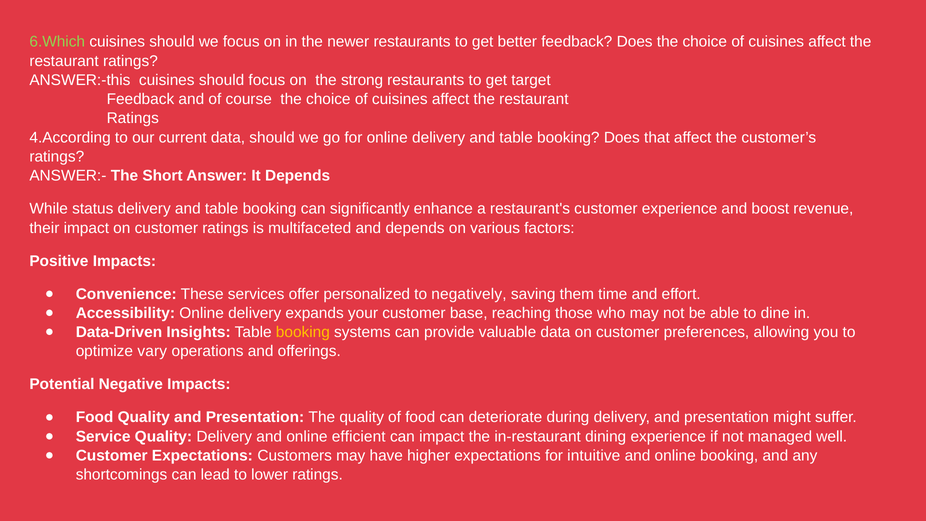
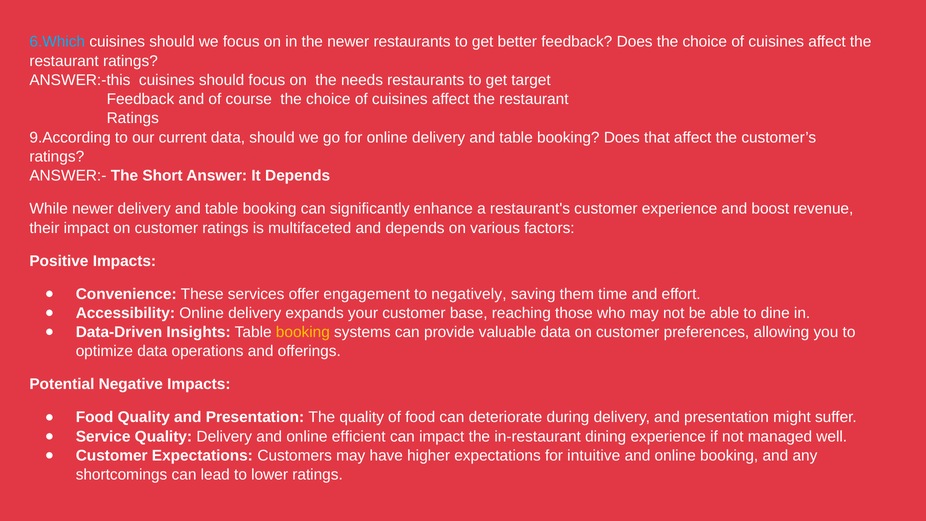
6.Which colour: light green -> light blue
strong: strong -> needs
4.According: 4.According -> 9.According
While status: status -> newer
personalized: personalized -> engagement
optimize vary: vary -> data
